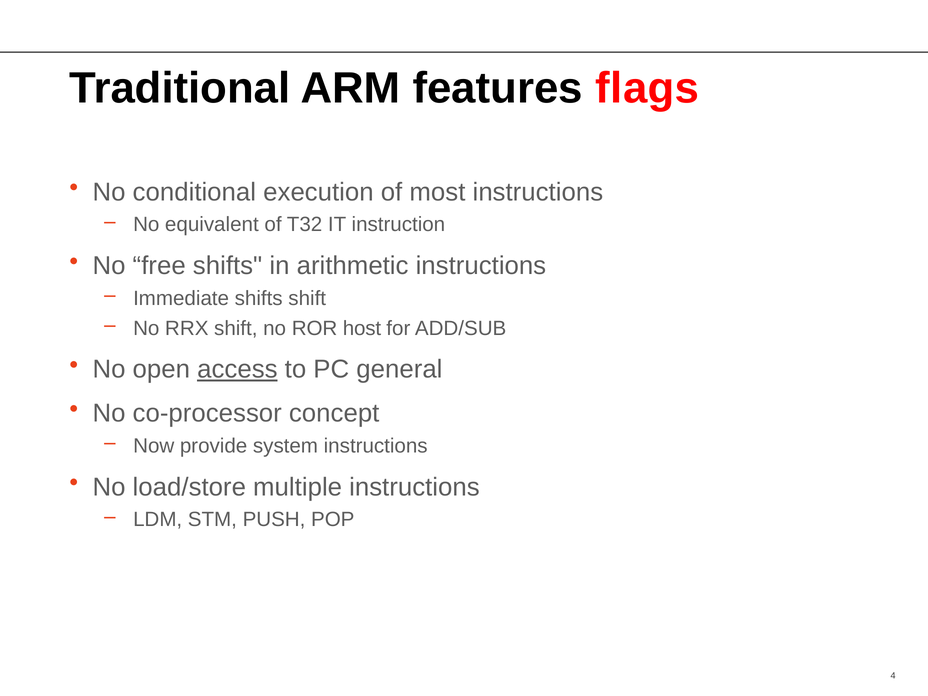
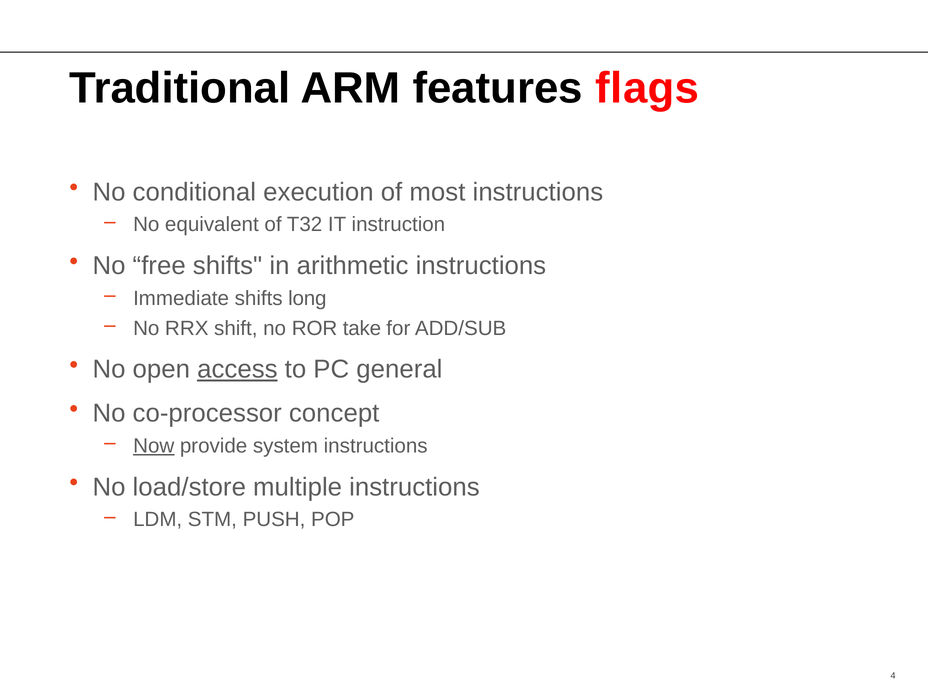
shifts shift: shift -> long
host: host -> take
Now underline: none -> present
